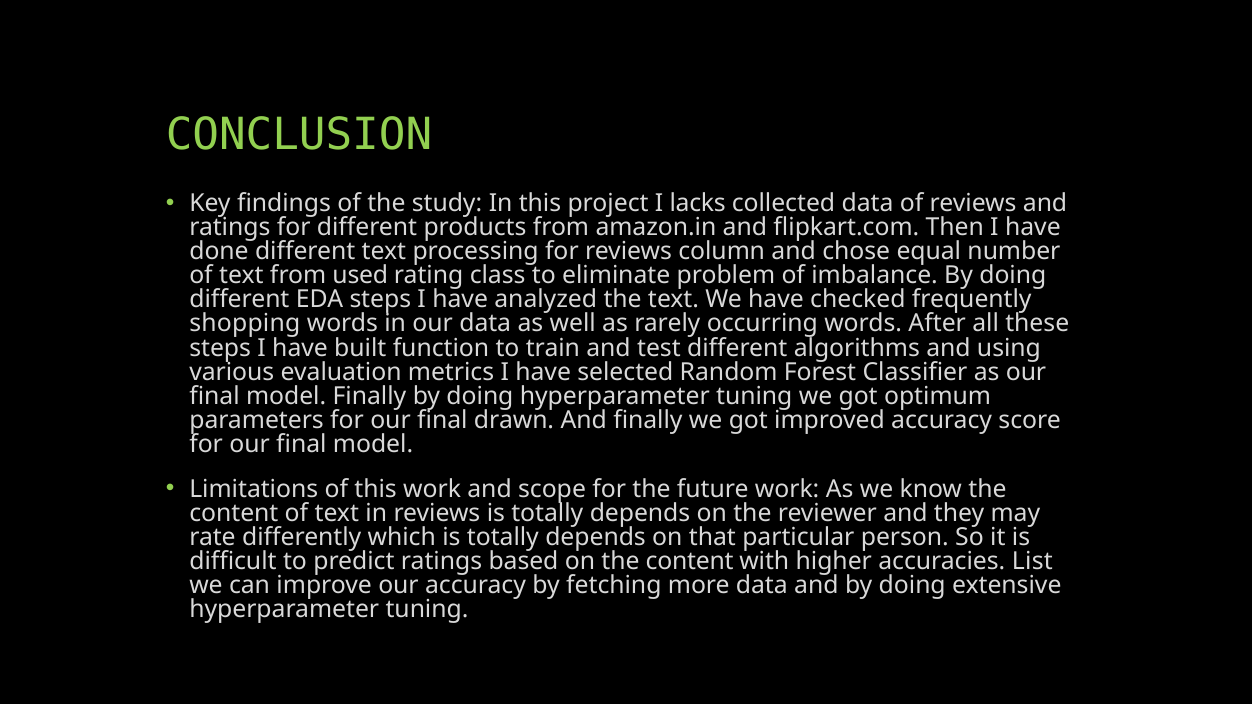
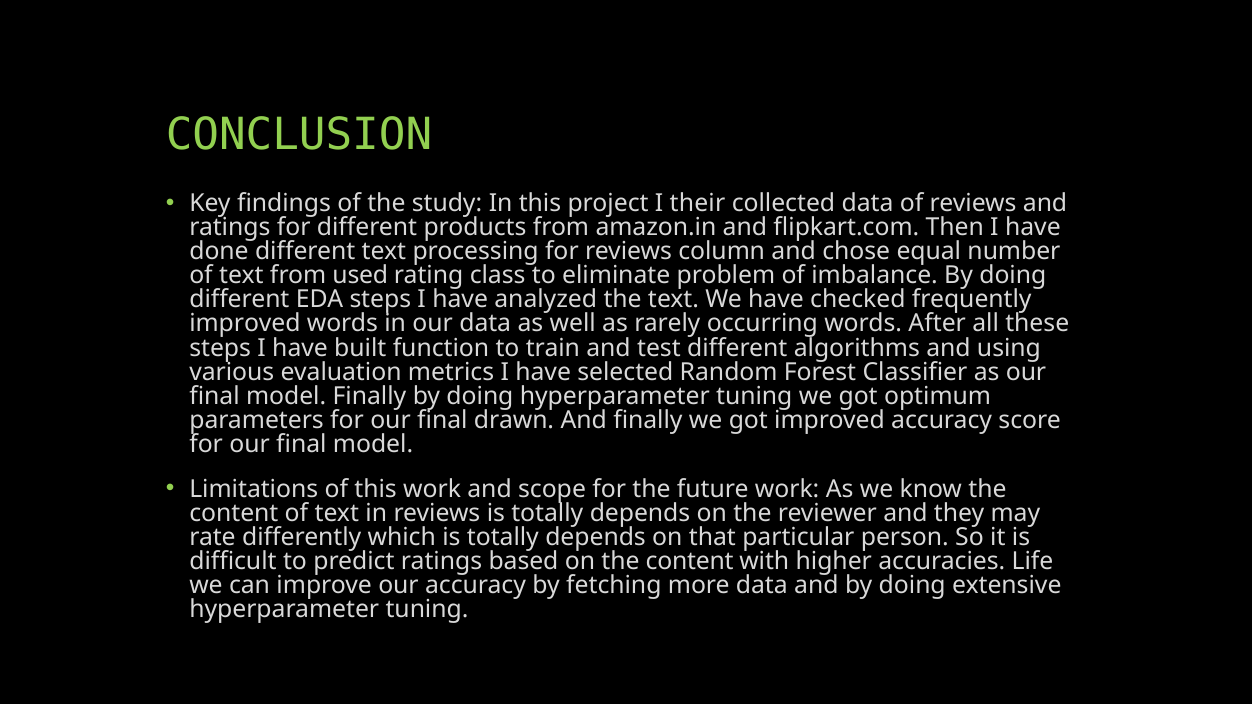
lacks: lacks -> their
shopping at (245, 324): shopping -> improved
List: List -> Life
